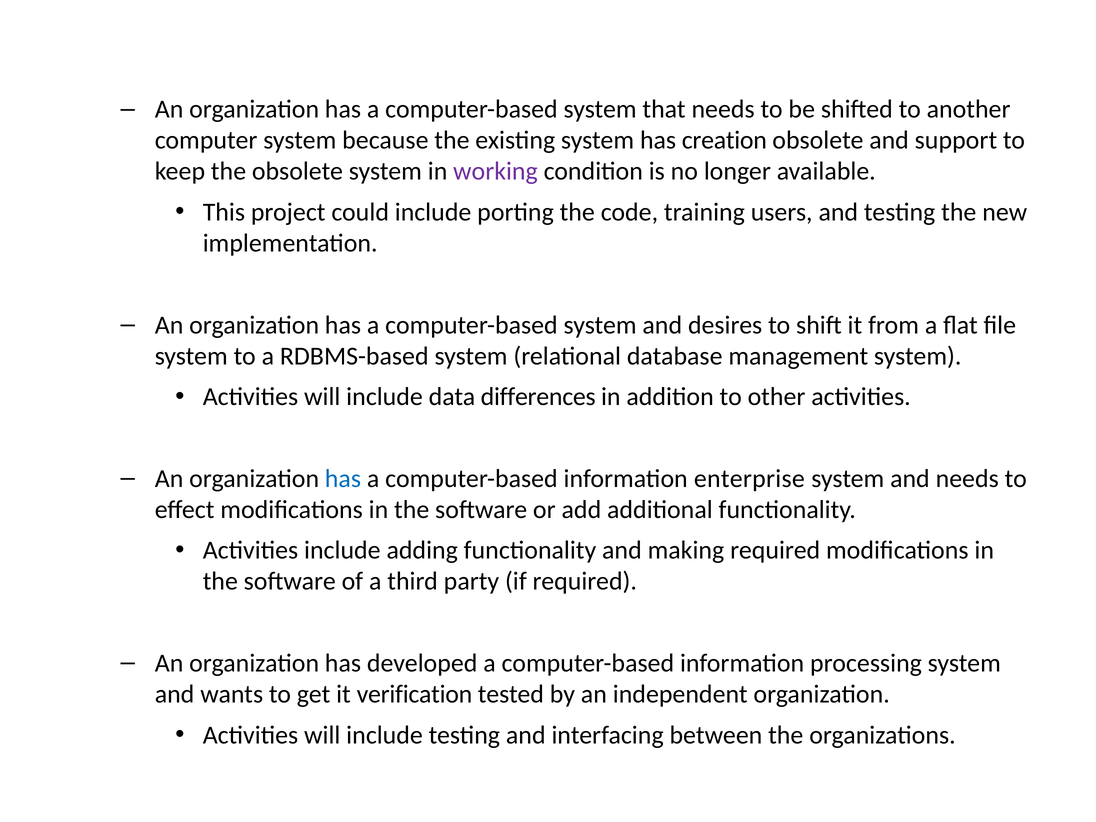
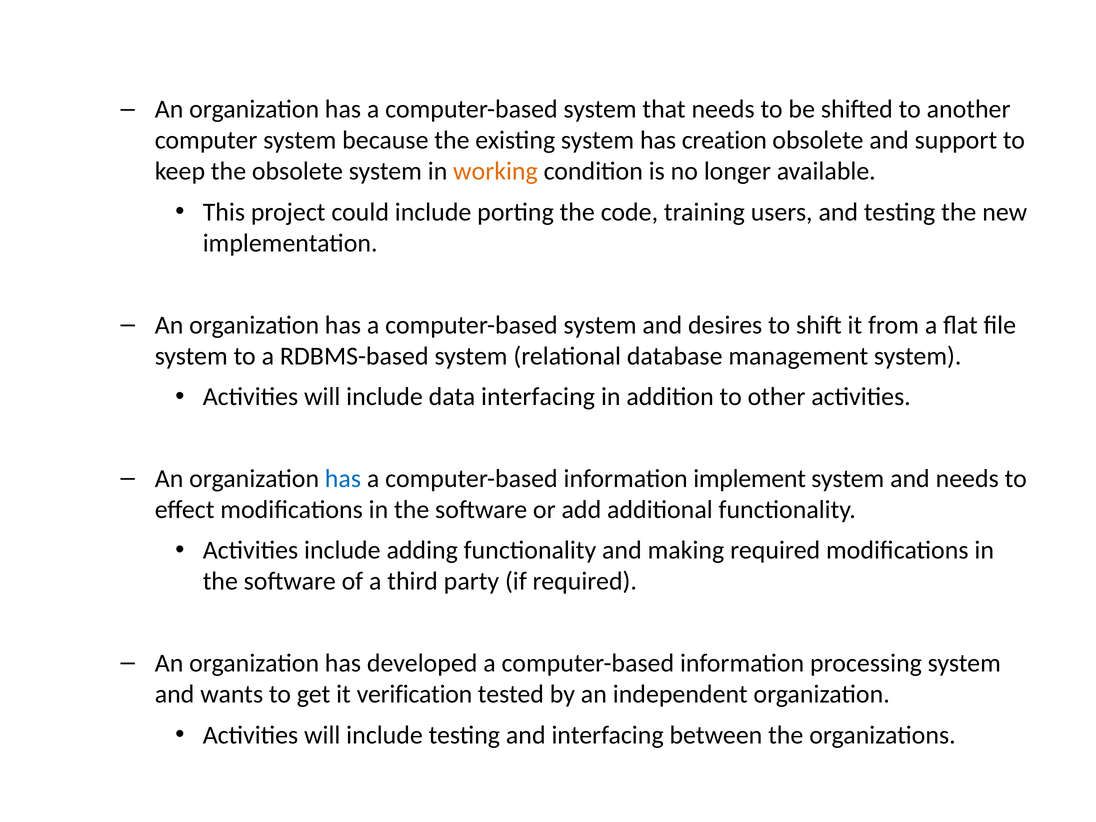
working colour: purple -> orange
data differences: differences -> interfacing
enterprise: enterprise -> implement
